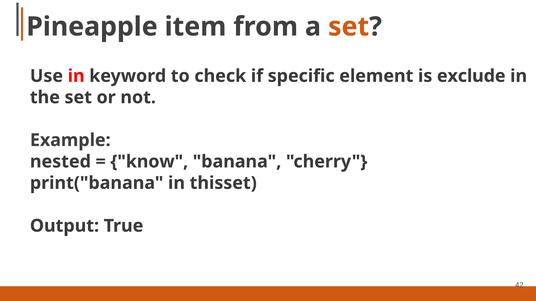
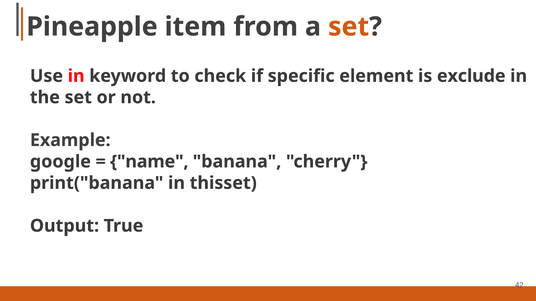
nested: nested -> google
know: know -> name
